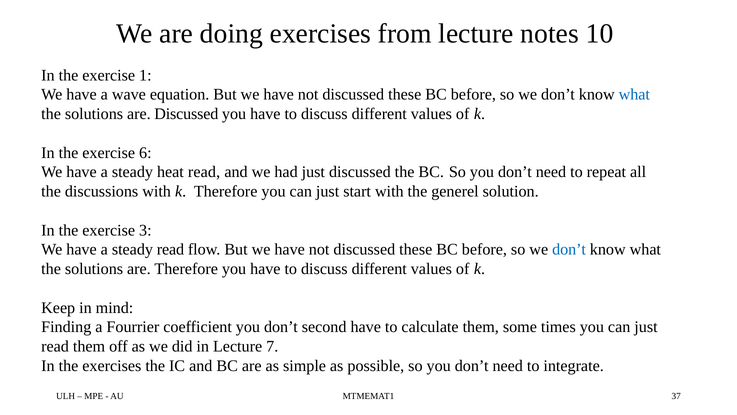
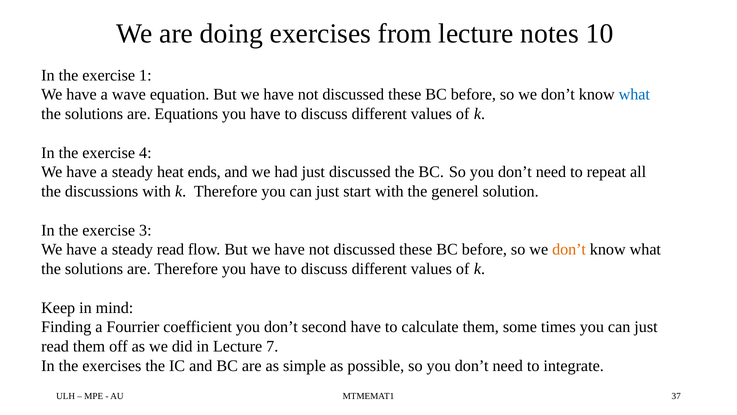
are Discussed: Discussed -> Equations
6: 6 -> 4
heat read: read -> ends
don’t at (569, 249) colour: blue -> orange
